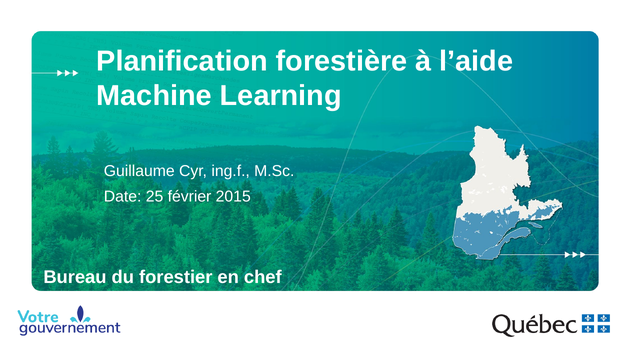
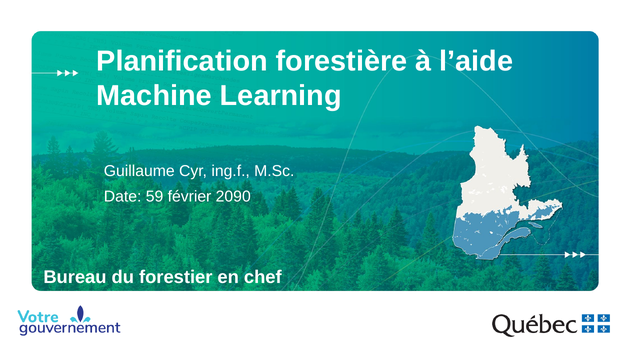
25: 25 -> 59
2015: 2015 -> 2090
